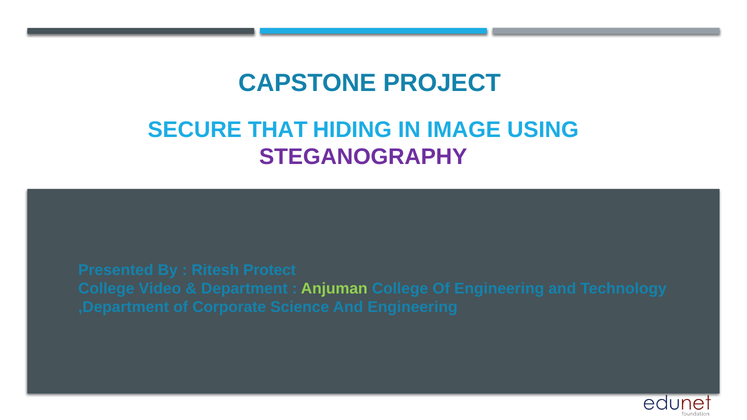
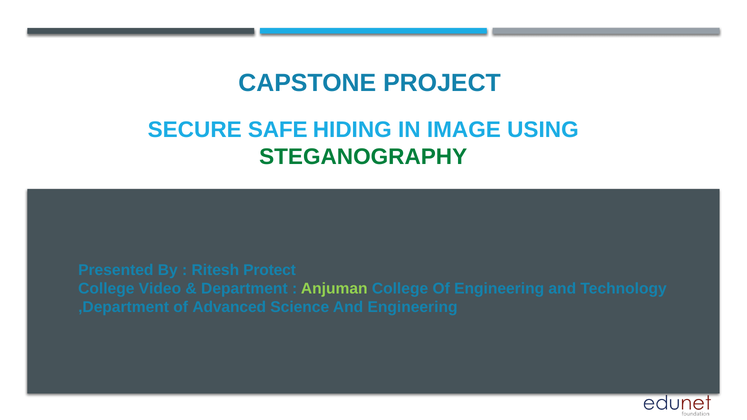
THAT: THAT -> SAFE
STEGANOGRAPHY colour: purple -> green
Corporate: Corporate -> Advanced
